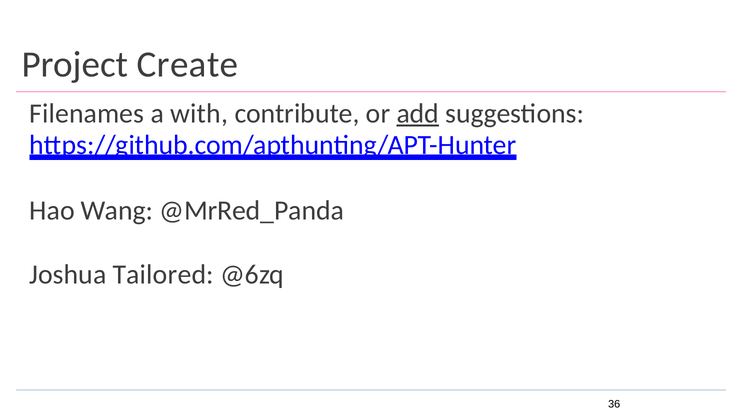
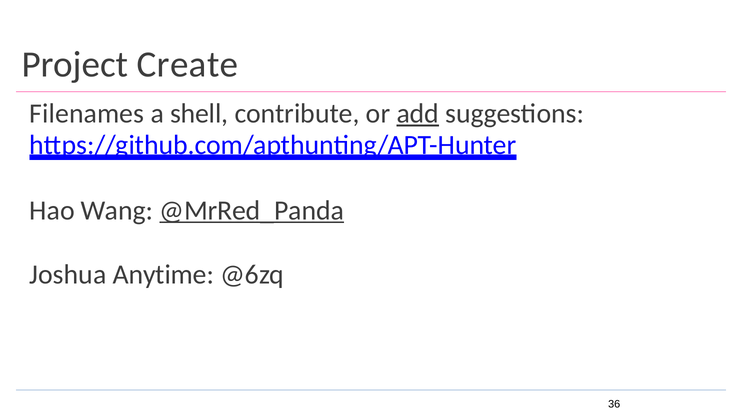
with: with -> shell
@MrRed_Panda underline: none -> present
Tailored: Tailored -> Anytime
